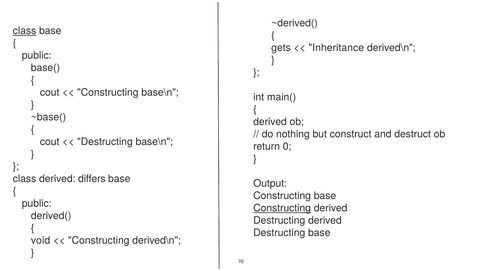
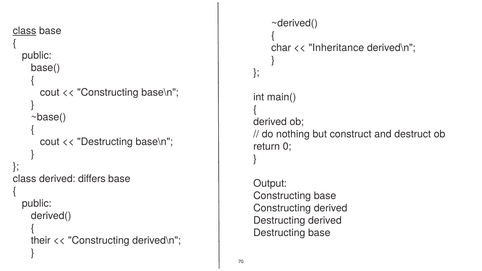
gets: gets -> char
Constructing at (282, 208) underline: present -> none
void: void -> their
